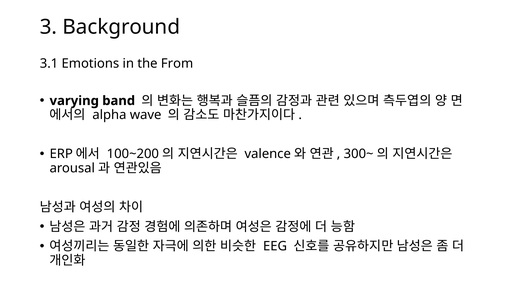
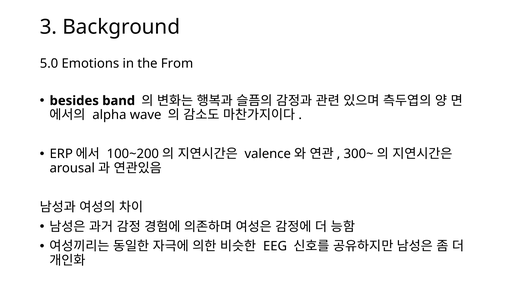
3.1: 3.1 -> 5.0
varying: varying -> besides
